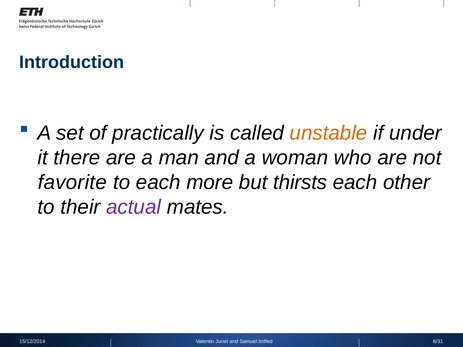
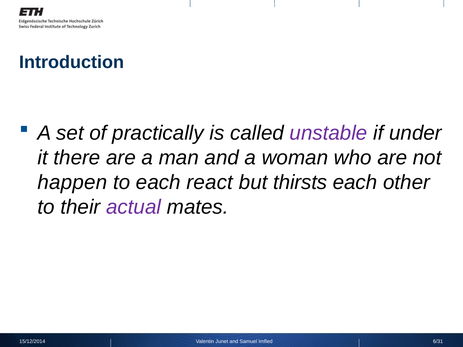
unstable colour: orange -> purple
favorite: favorite -> happen
more: more -> react
